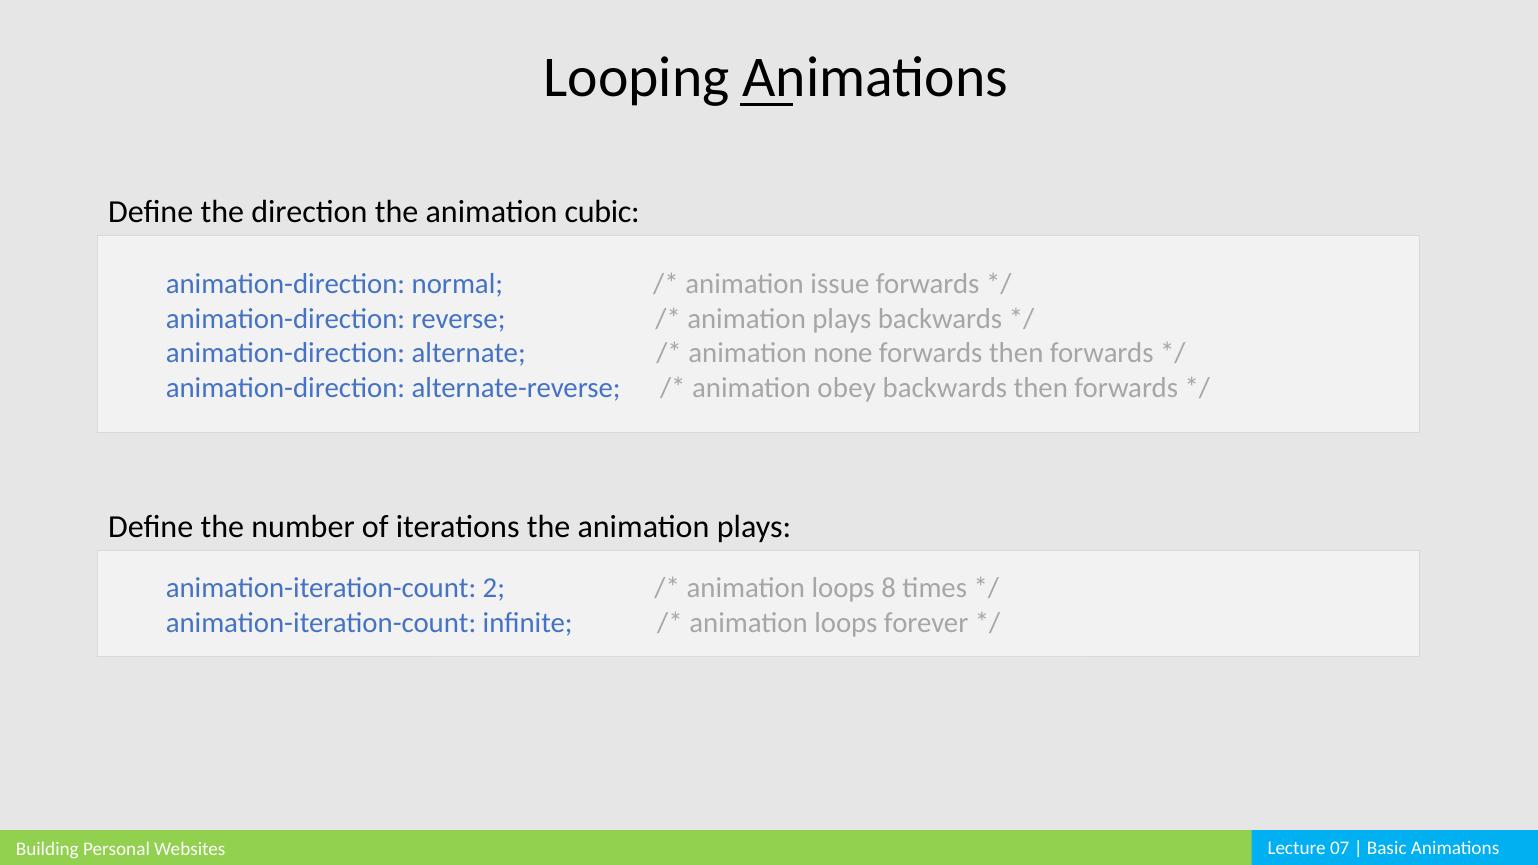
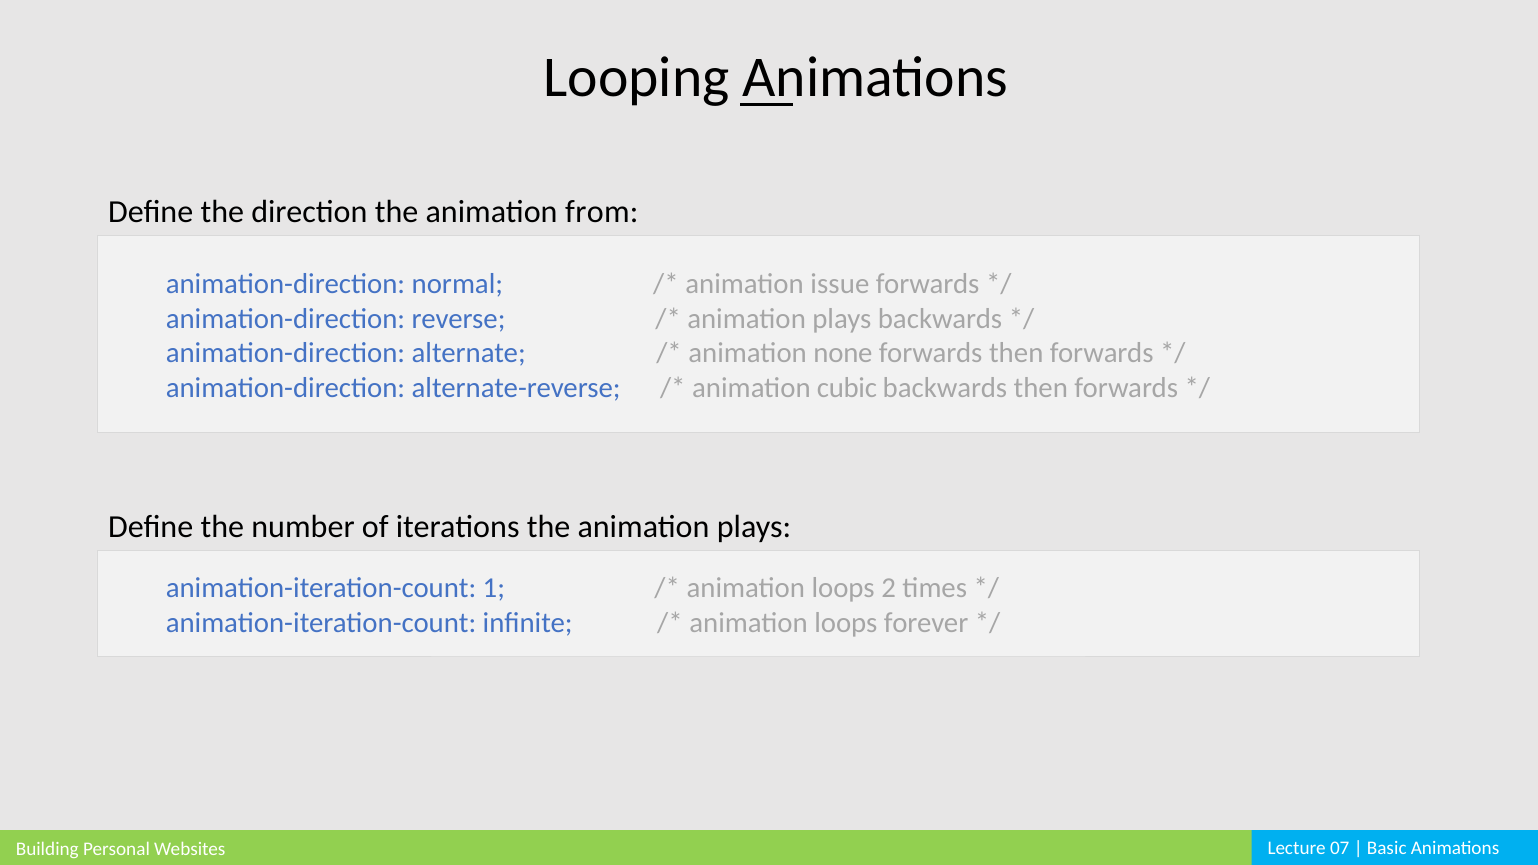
cubic: cubic -> from
obey: obey -> cubic
2: 2 -> 1
8: 8 -> 2
